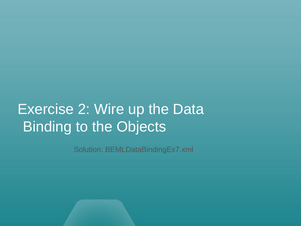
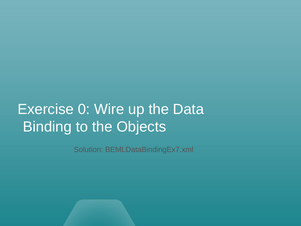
2: 2 -> 0
